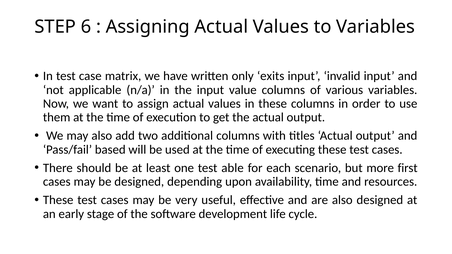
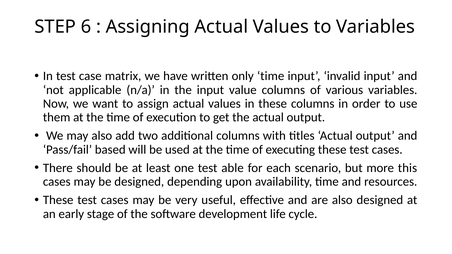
only exits: exits -> time
first: first -> this
